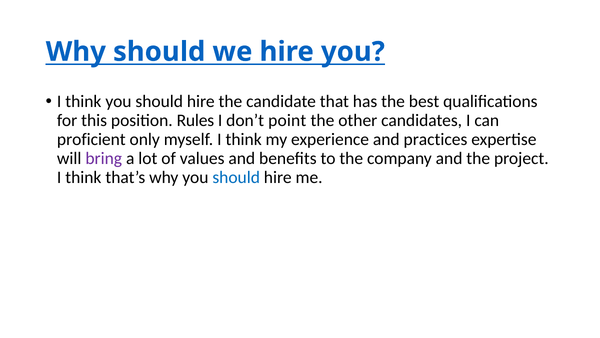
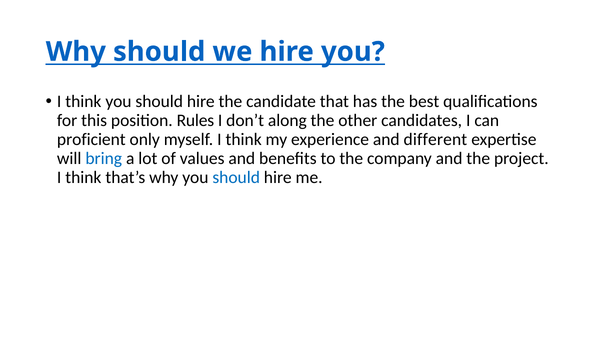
point: point -> along
practices: practices -> different
bring colour: purple -> blue
